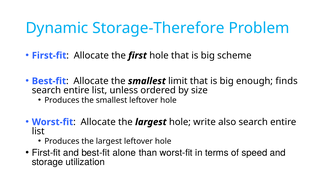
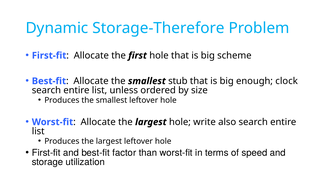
limit: limit -> stub
finds: finds -> clock
alone: alone -> factor
